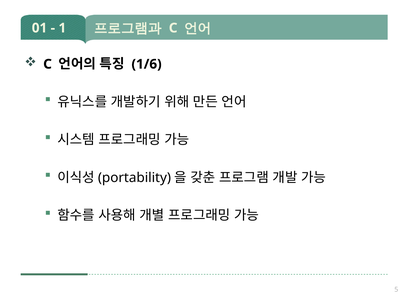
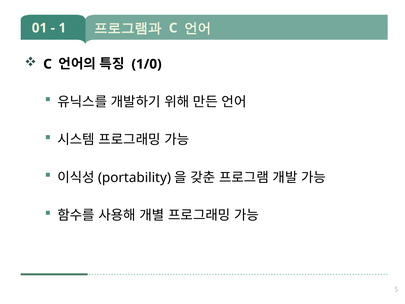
1/6: 1/6 -> 1/0
